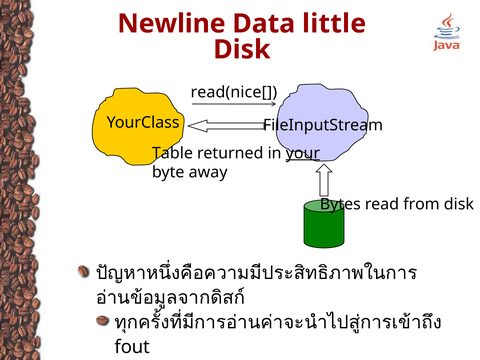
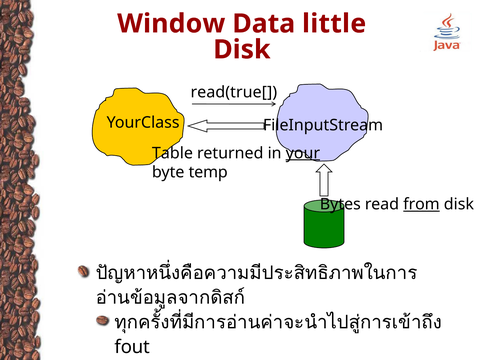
Newline: Newline -> Window
read(nice[: read(nice[ -> read(true[
away: away -> temp
from underline: none -> present
